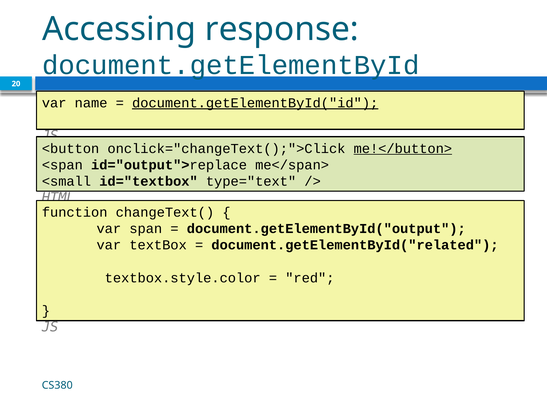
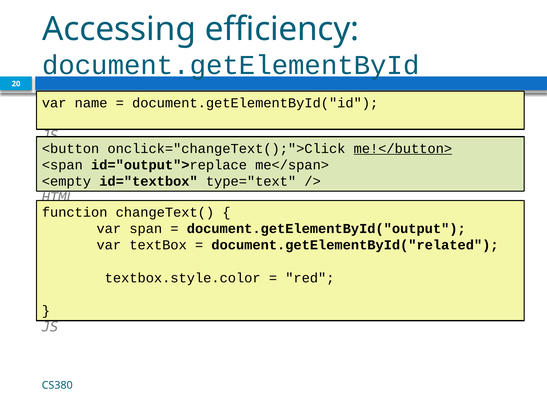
response: response -> efficiency
document.getElementById("id underline: present -> none
<small: <small -> <empty
